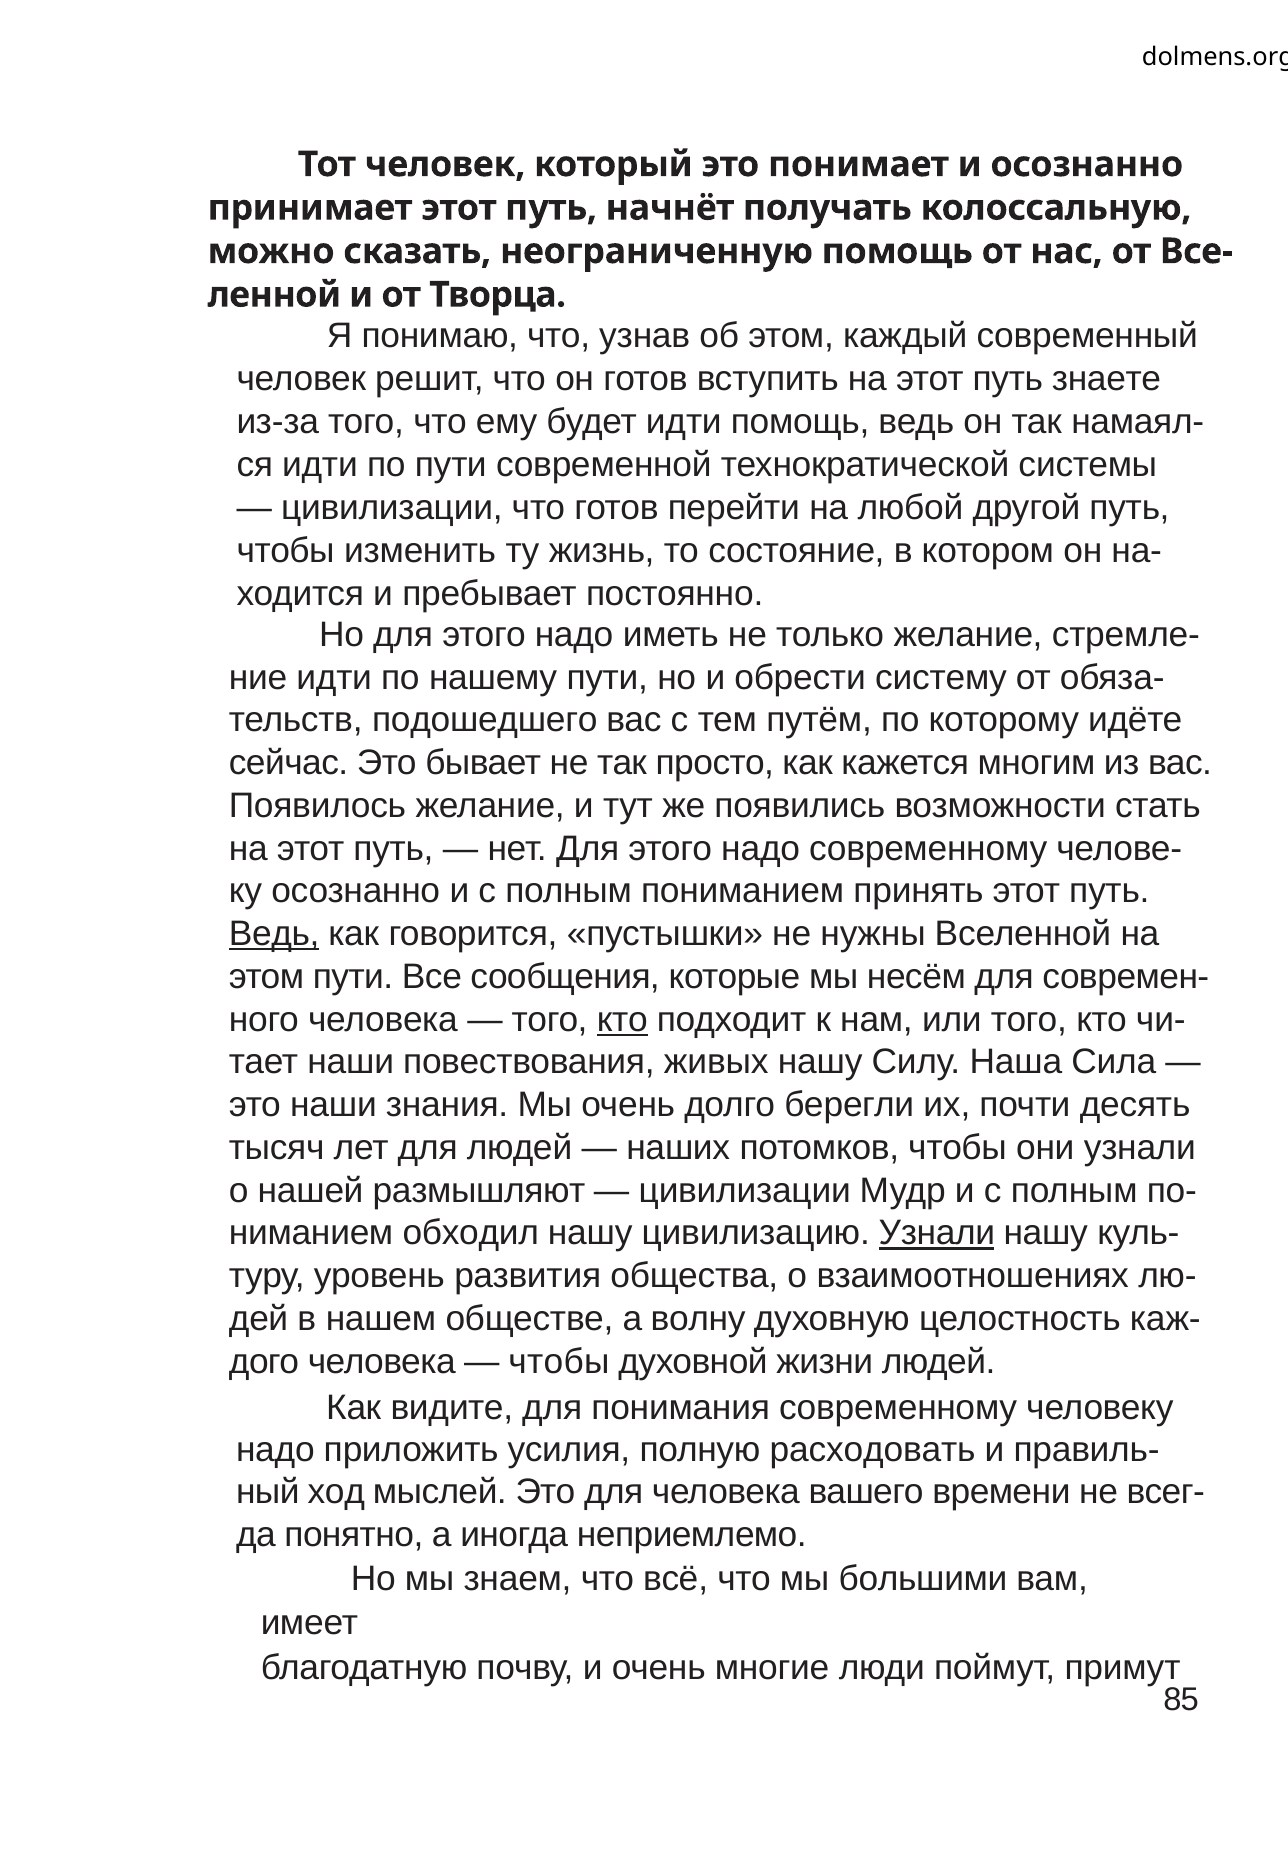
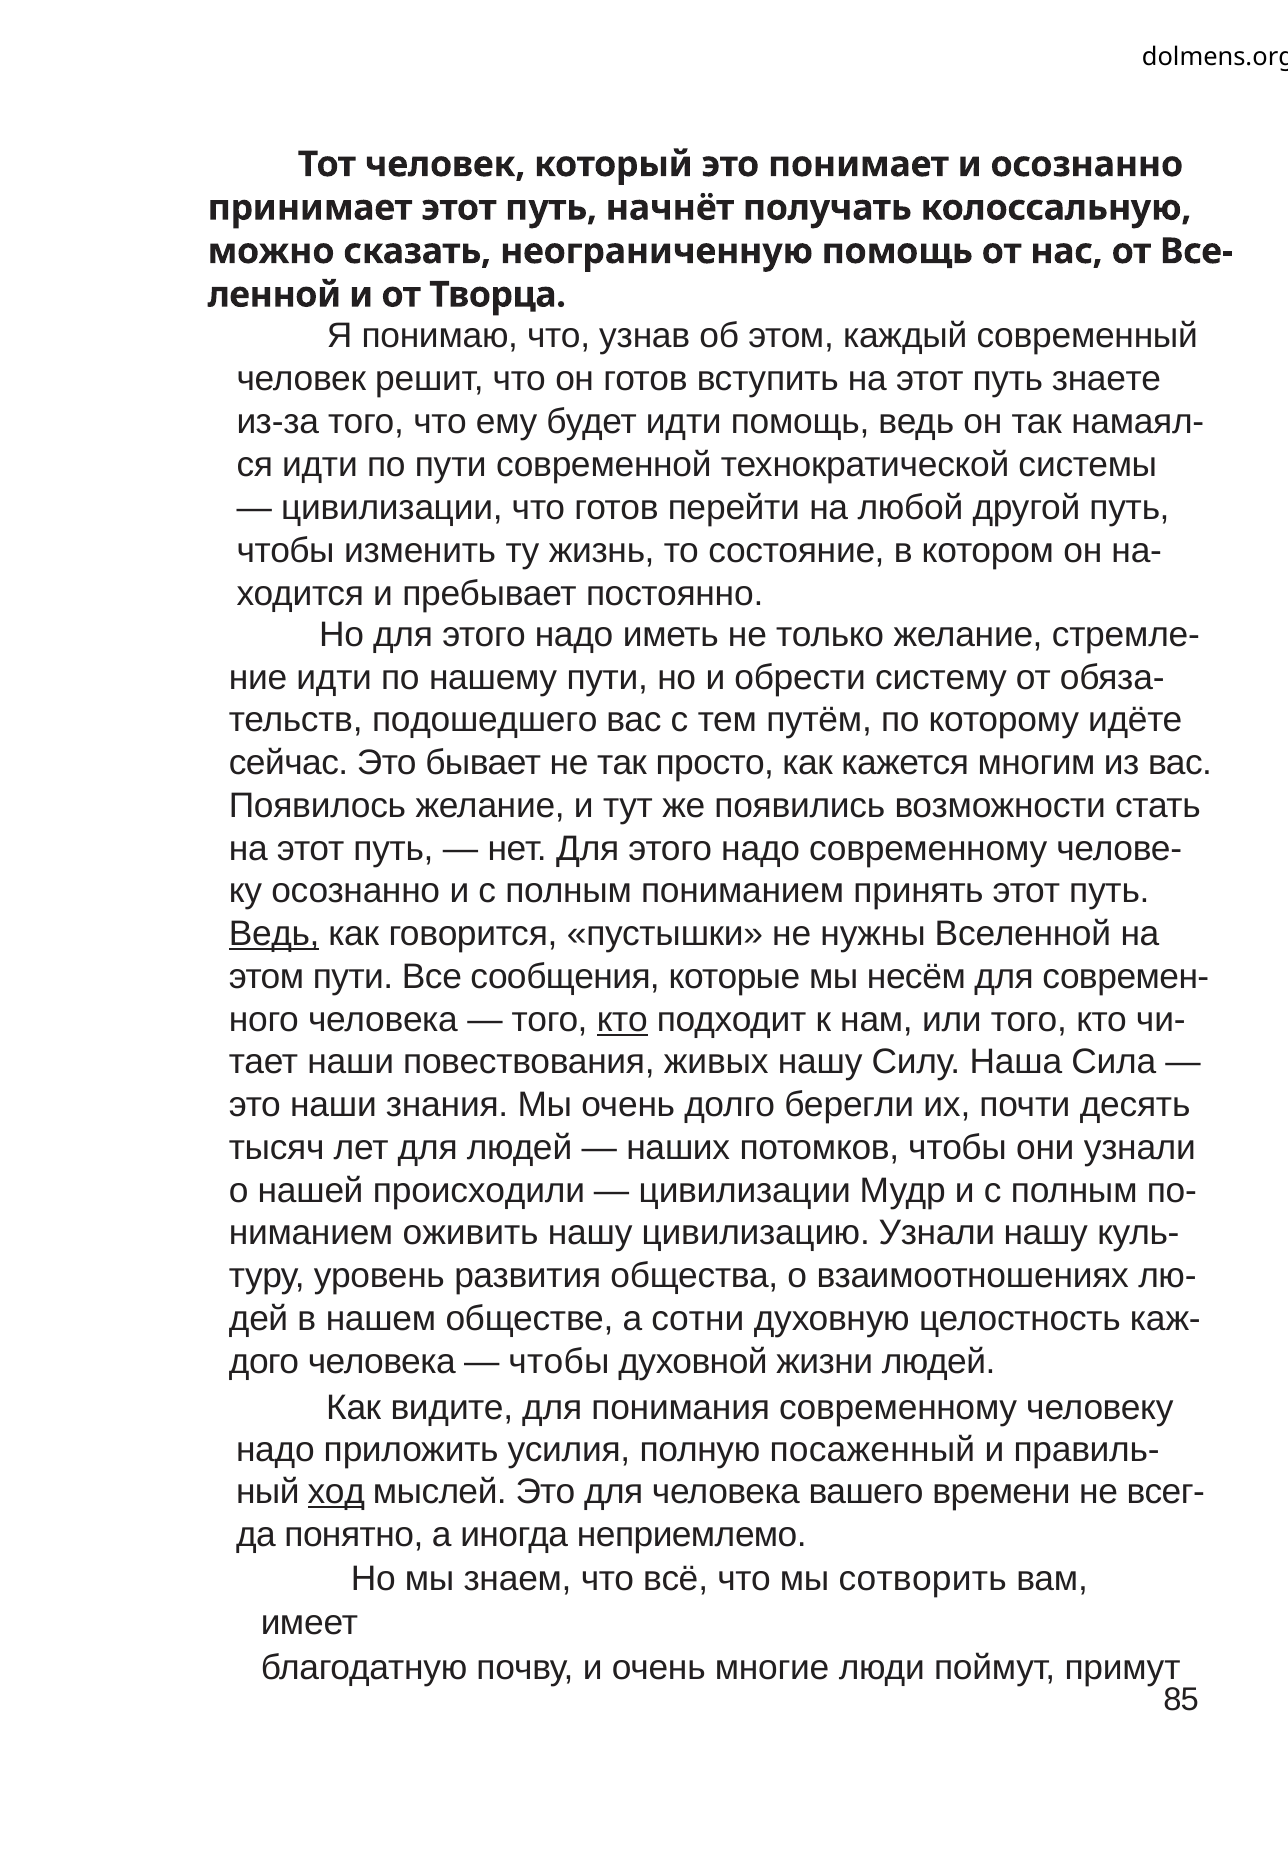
размышляют: размышляют -> происходили
обходил: обходил -> оживить
Узнали at (937, 1233) underline: present -> none
волну: волну -> сотни
расходовать: расходовать -> посаженный
ход underline: none -> present
большими: большими -> сотворить
